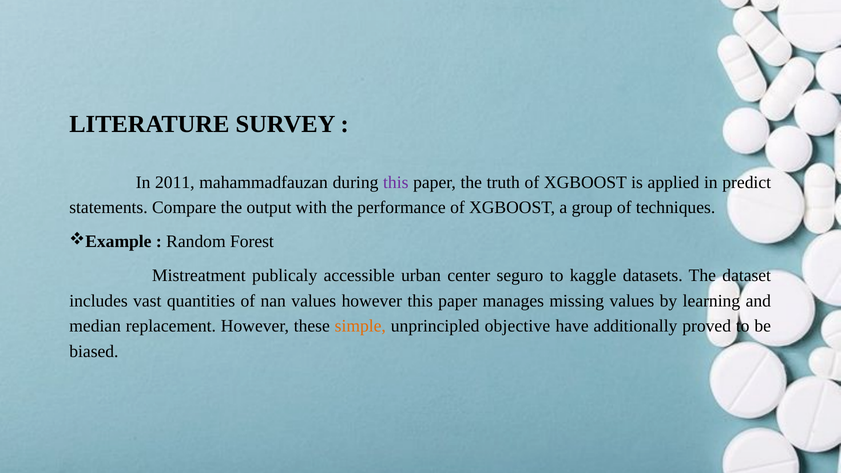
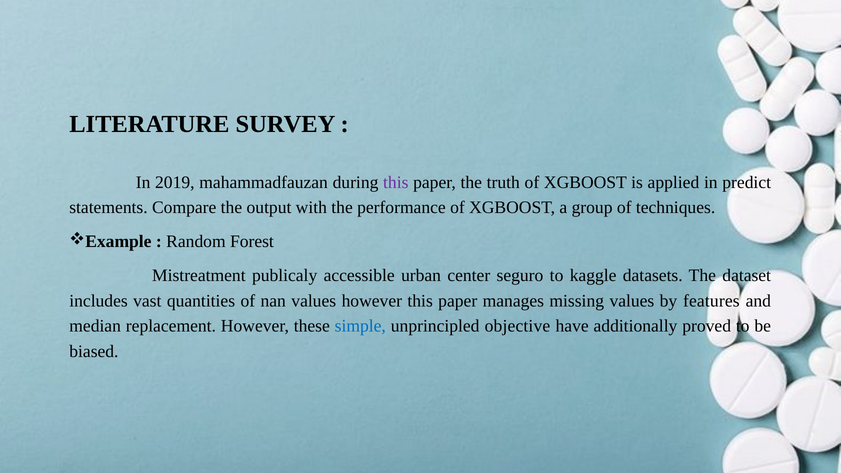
2011: 2011 -> 2019
learning: learning -> features
simple colour: orange -> blue
